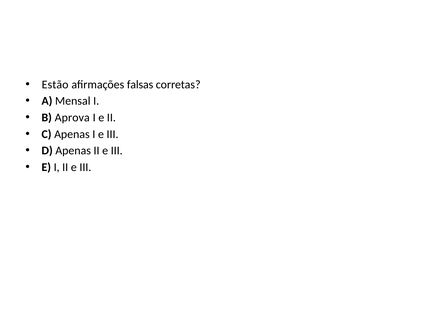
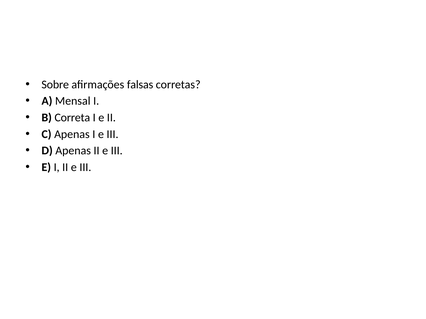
Estão: Estão -> Sobre
Aprova: Aprova -> Correta
